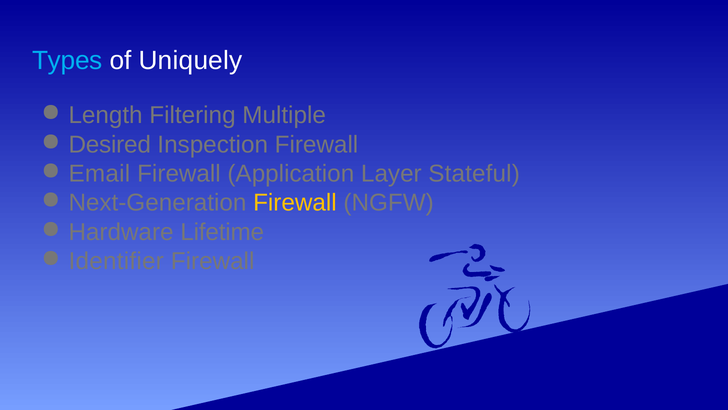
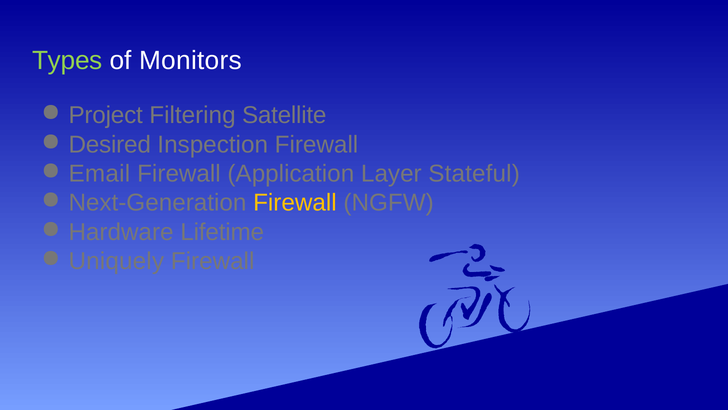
Types colour: light blue -> light green
Uniquely: Uniquely -> Monitors
Length: Length -> Project
Multiple: Multiple -> Satellite
Identifier: Identifier -> Uniquely
